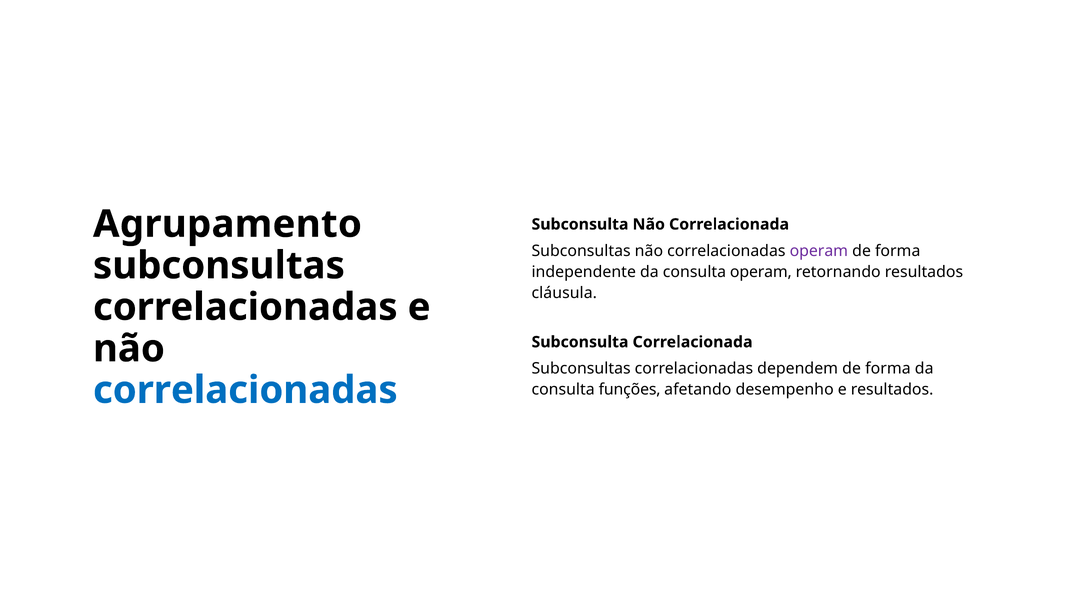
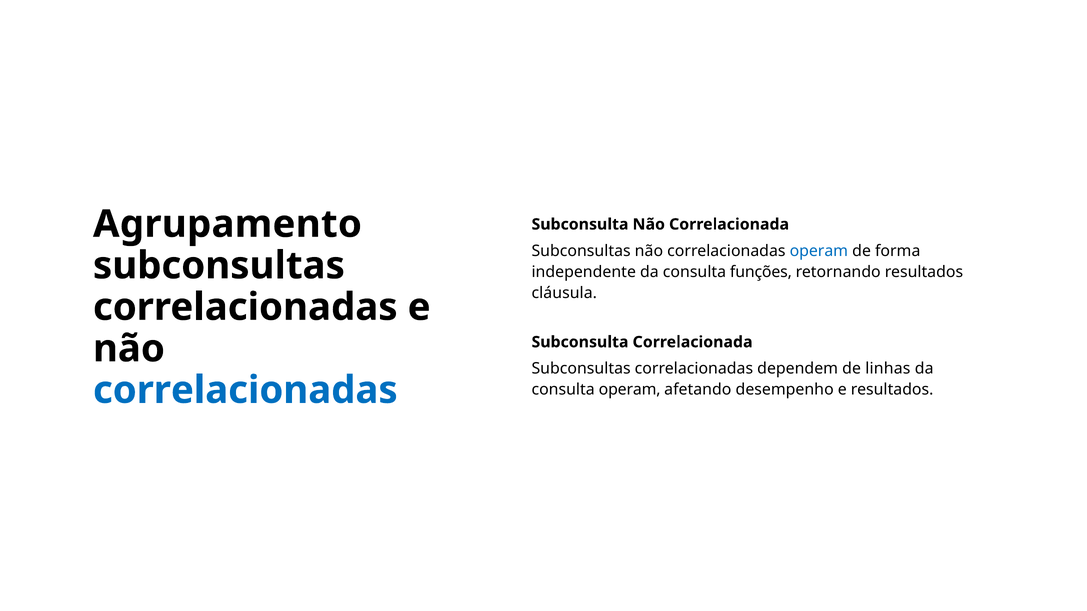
operam at (819, 251) colour: purple -> blue
consulta operam: operam -> funções
dependem de forma: forma -> linhas
consulta funções: funções -> operam
